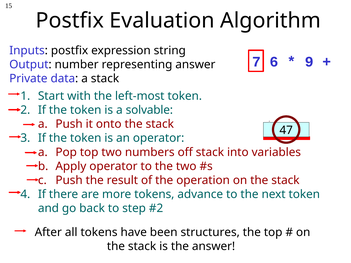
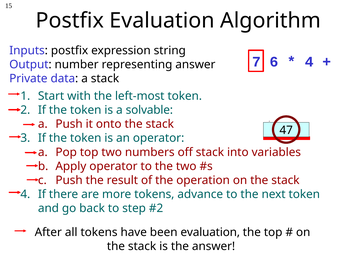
9 at (309, 62): 9 -> 4
been structures: structures -> evaluation
